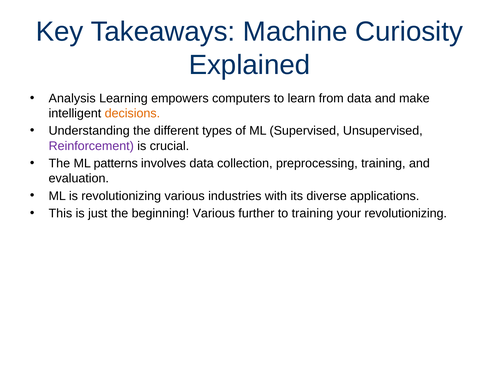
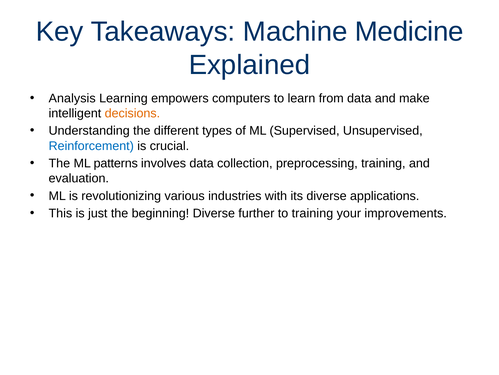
Curiosity: Curiosity -> Medicine
Reinforcement colour: purple -> blue
beginning Various: Various -> Diverse
your revolutionizing: revolutionizing -> improvements
